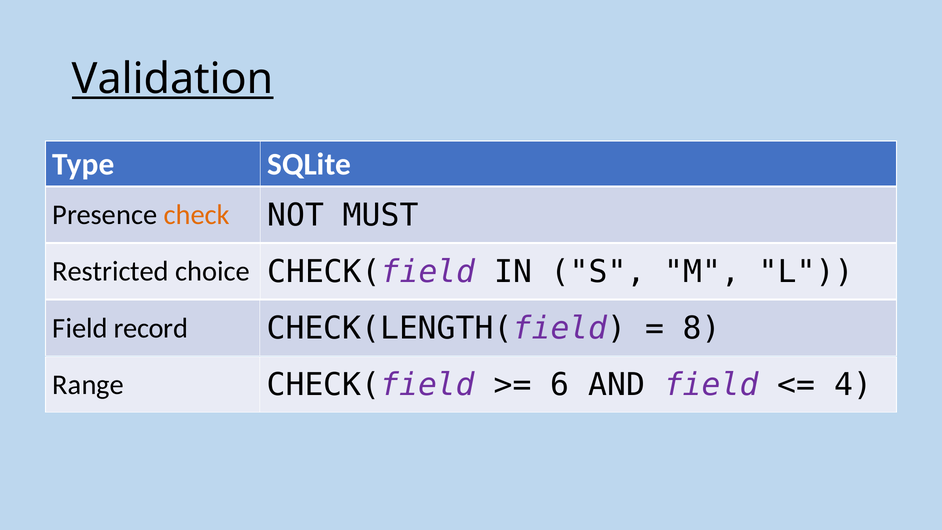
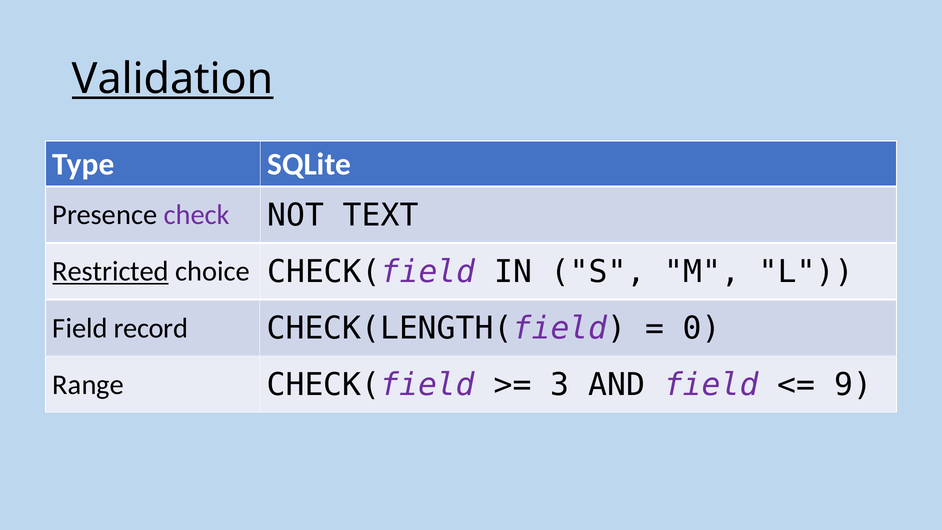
check colour: orange -> purple
MUST: MUST -> TEXT
Restricted underline: none -> present
8: 8 -> 0
6: 6 -> 3
4: 4 -> 9
